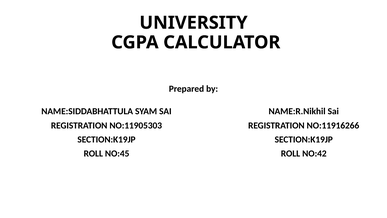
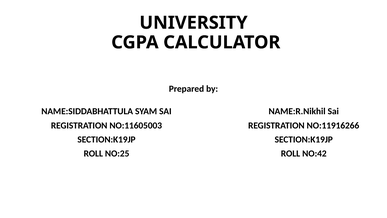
NO:11905303: NO:11905303 -> NO:11605003
NO:45: NO:45 -> NO:25
